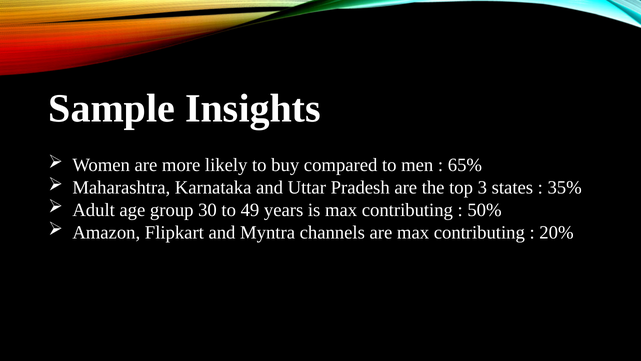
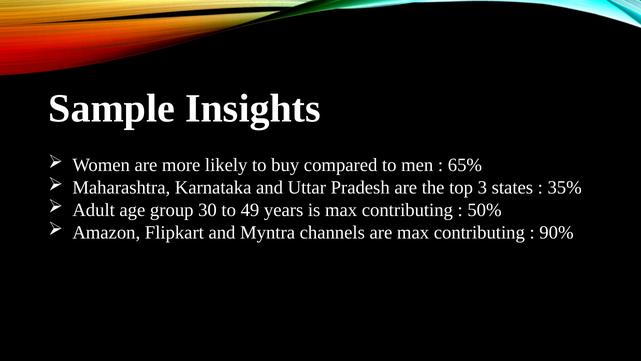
20%: 20% -> 90%
